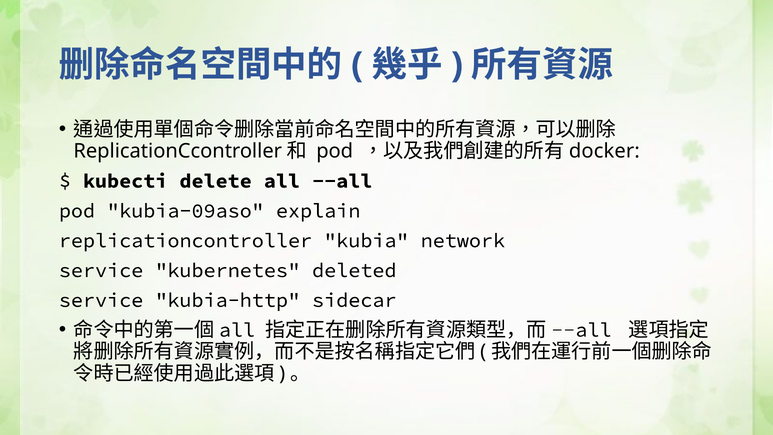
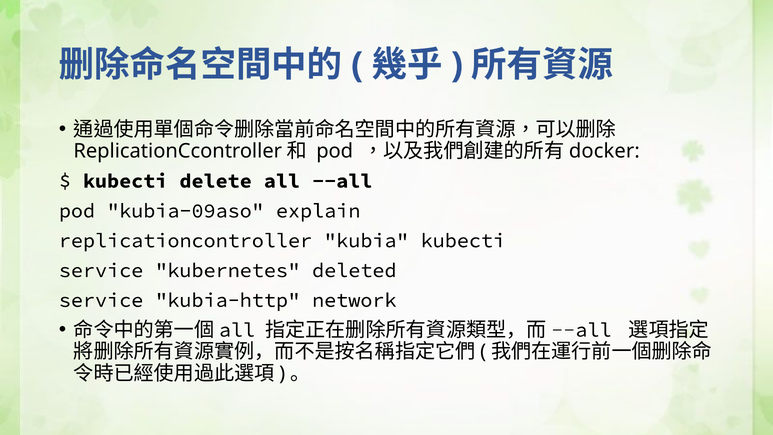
kubia network: network -> kubecti
sidecar: sidecar -> network
